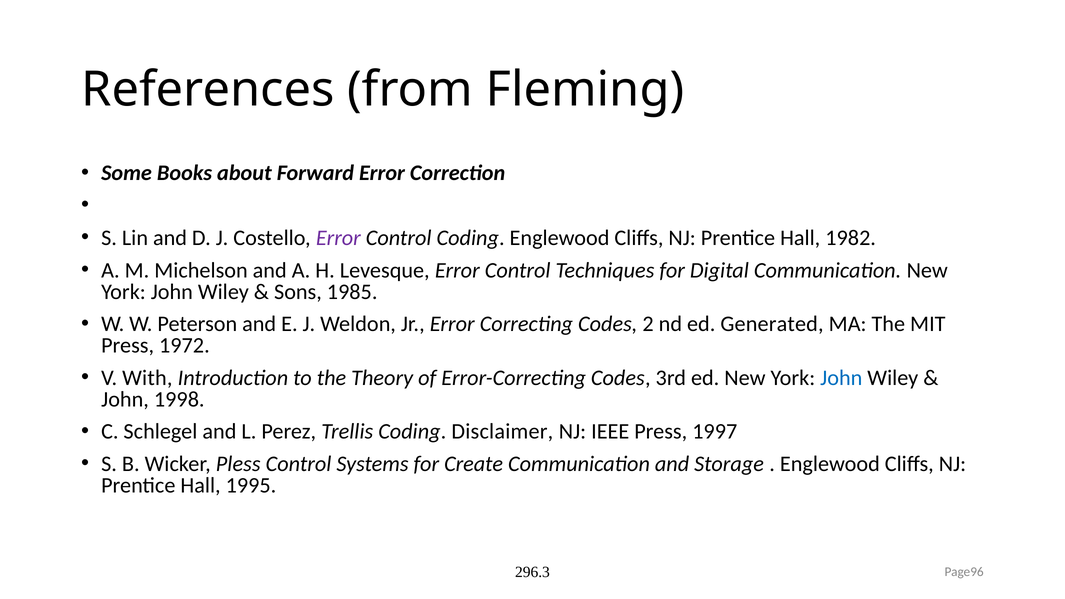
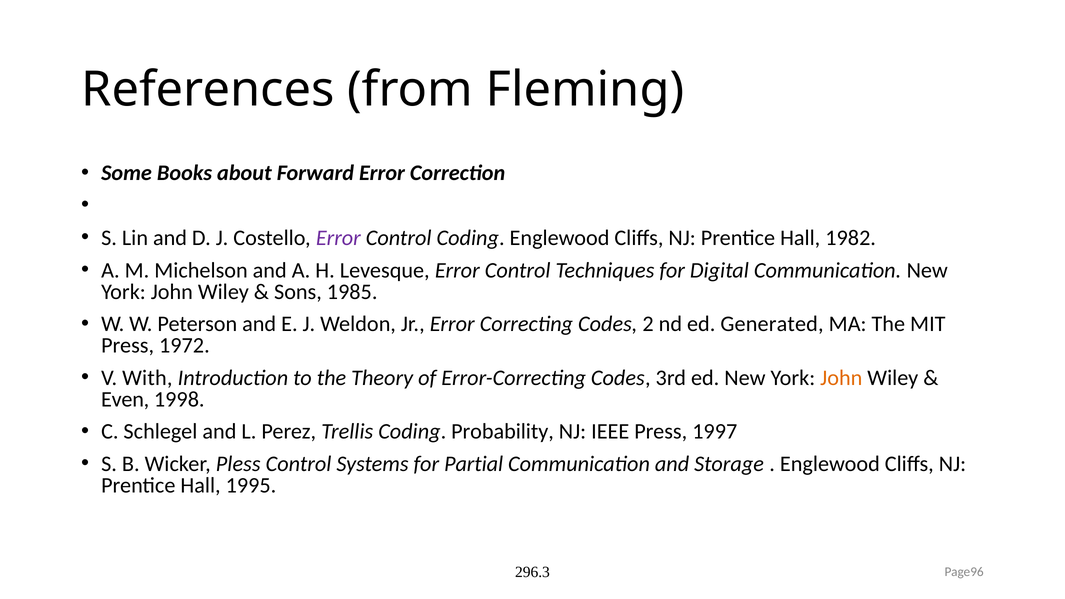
John at (841, 378) colour: blue -> orange
John at (125, 399): John -> Even
Disclaimer: Disclaimer -> Probability
Create: Create -> Partial
